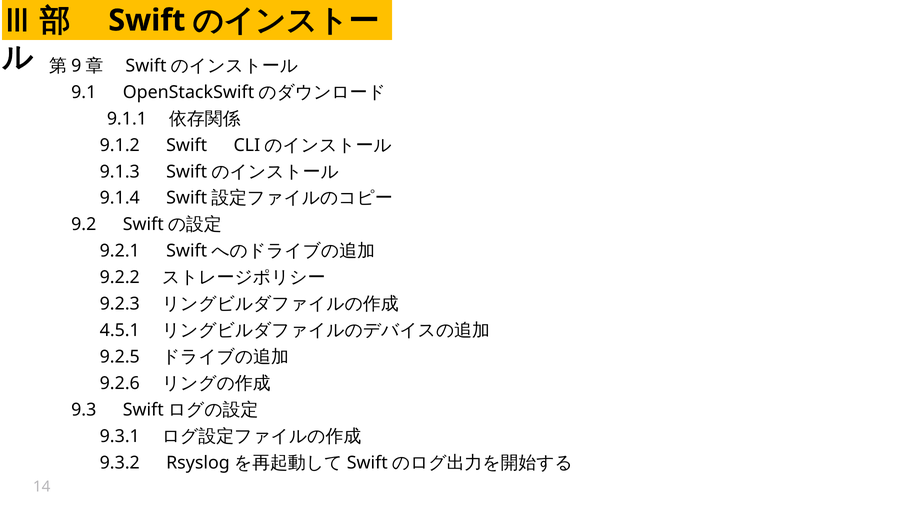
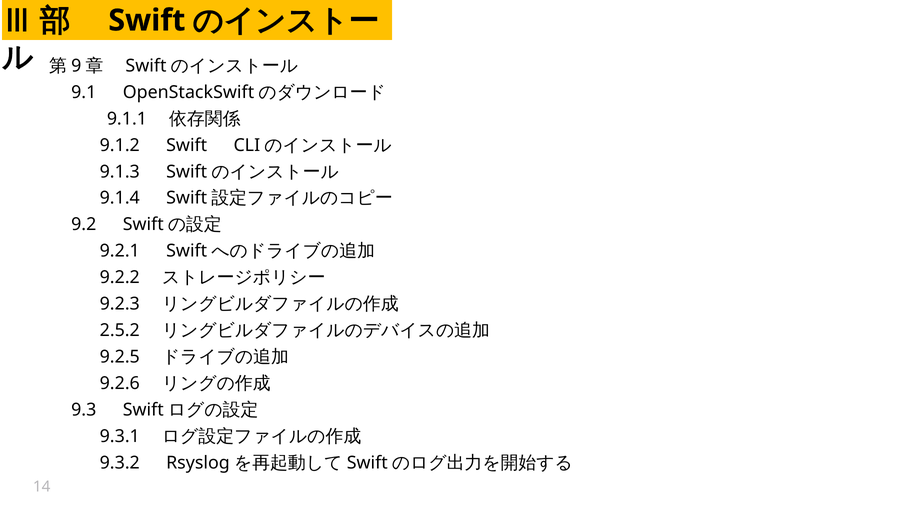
4.5.1: 4.5.1 -> 2.5.2
